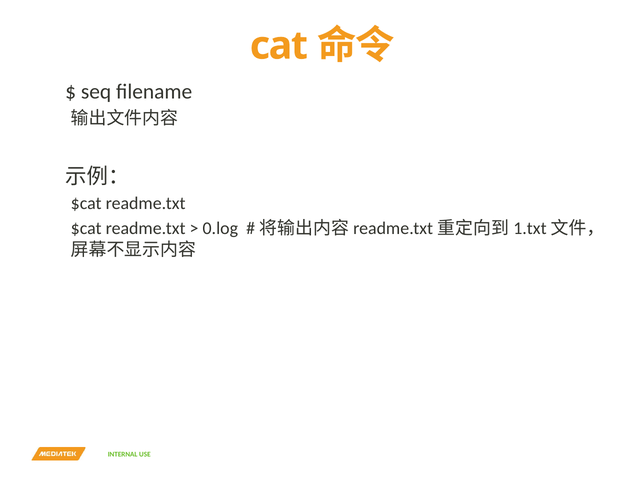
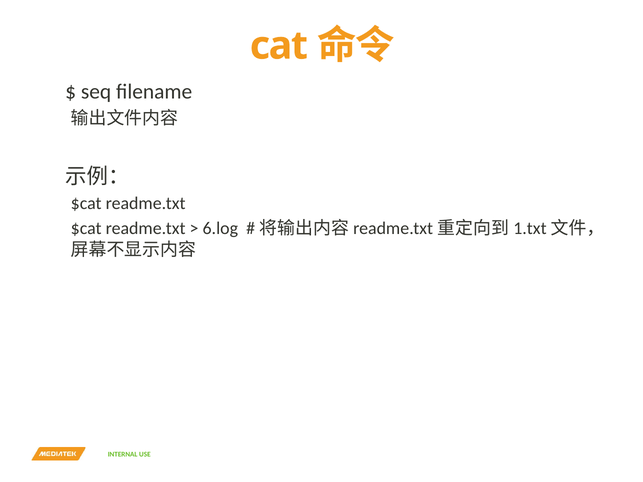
0.log: 0.log -> 6.log
